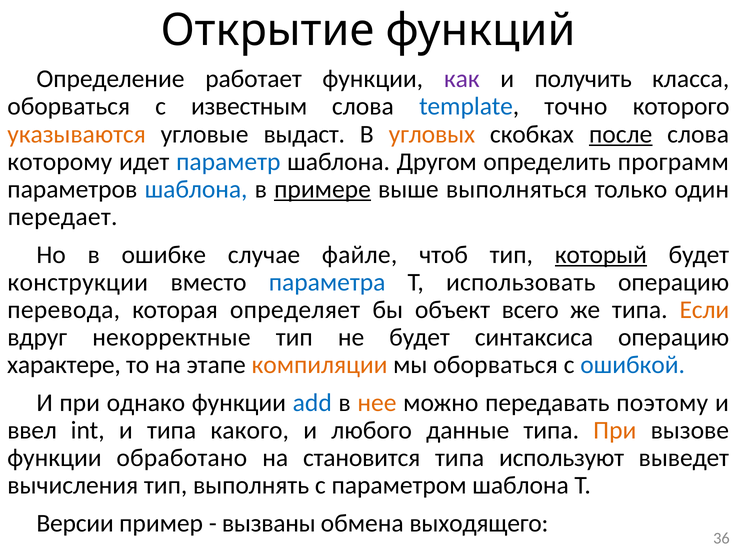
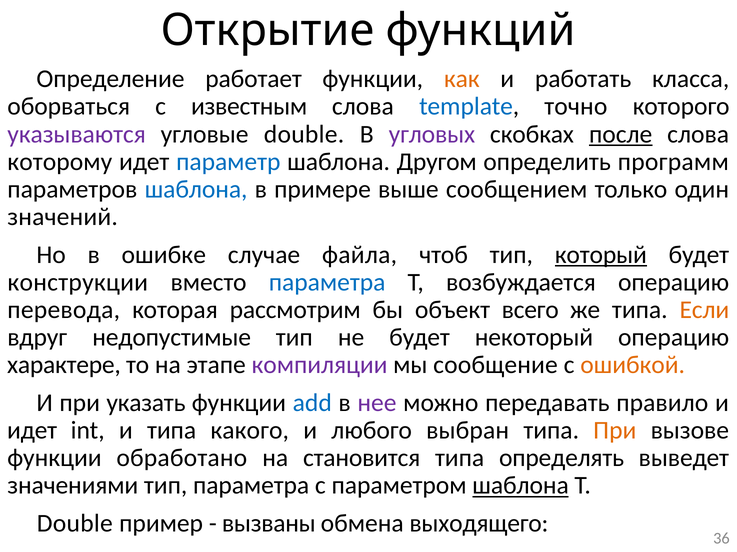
как colour: purple -> orange
получить: получить -> работать
указываются colour: orange -> purple
угловые выдаст: выдаст -> double
угловых colour: orange -> purple
примере underline: present -> none
выполняться: выполняться -> сообщением
передает: передает -> значений
файле: файле -> файла
использовать: использовать -> возбуждается
определяет: определяет -> рассмотрим
некорректные: некорректные -> недопустимые
синтаксиса: синтаксиса -> некоторый
компиляции colour: orange -> purple
мы оборваться: оборваться -> сообщение
ошибкой colour: blue -> orange
однако: однако -> указать
нее colour: orange -> purple
поэтому: поэтому -> правило
ввел at (32, 431): ввел -> идет
данные: данные -> выбран
используют: используют -> определять
вычисления: вычисления -> значениями
тип выполнять: выполнять -> параметра
шаблона at (521, 486) underline: none -> present
Версии at (75, 524): Версии -> Double
